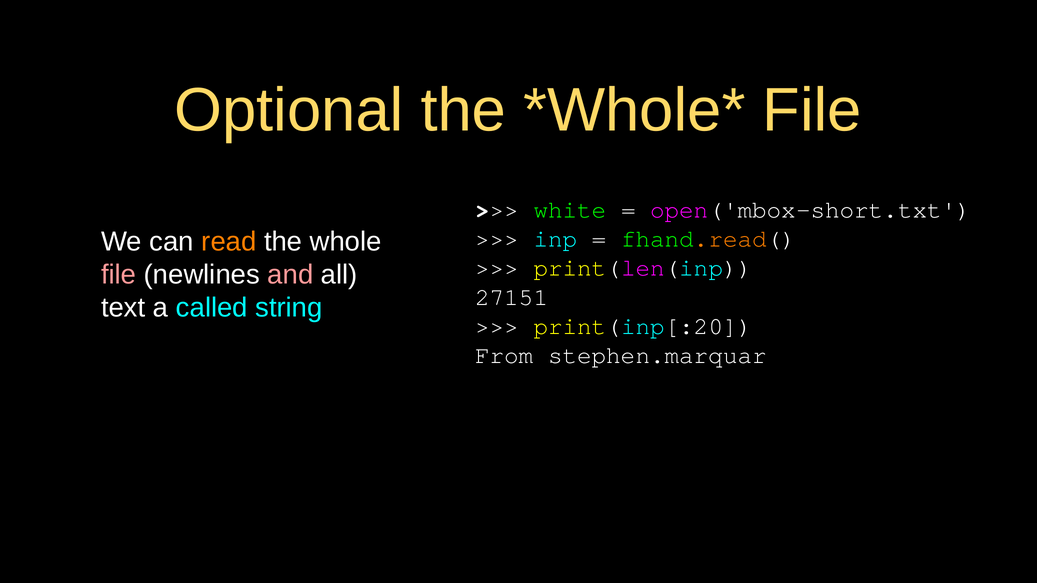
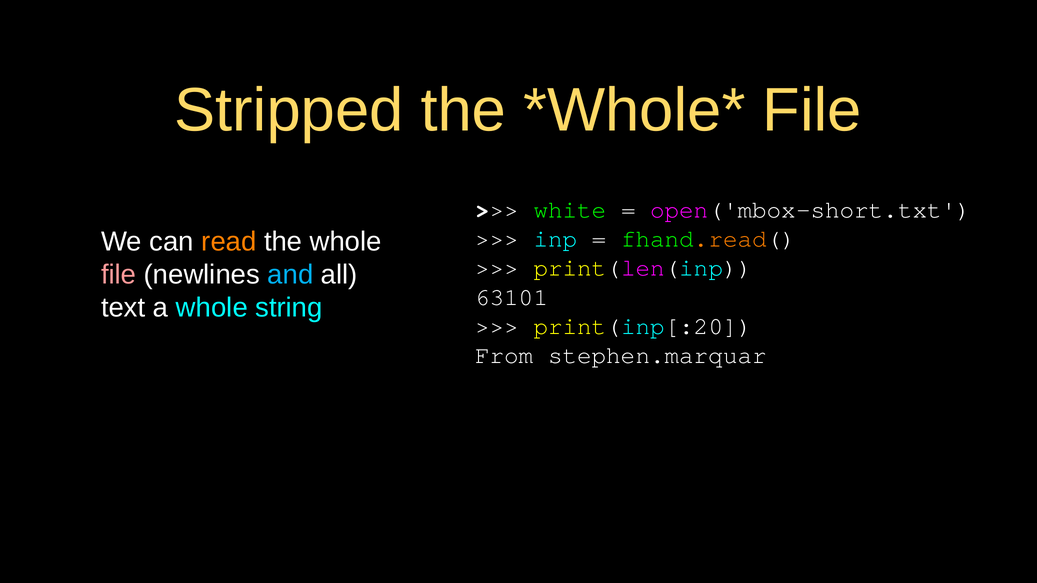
Optional: Optional -> Stripped
and colour: pink -> light blue
27151: 27151 -> 63101
a called: called -> whole
